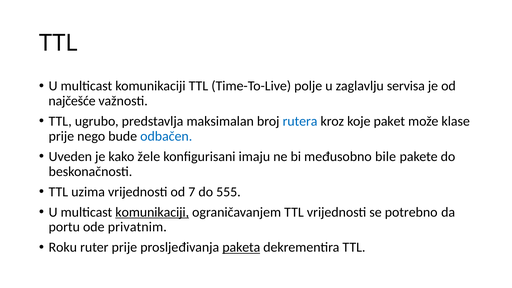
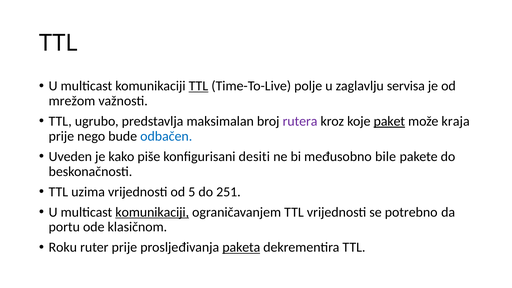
TTL at (198, 86) underline: none -> present
najčešće: najčešće -> mrežom
rutera colour: blue -> purple
paket underline: none -> present
klase: klase -> kraja
žele: žele -> piše
imaju: imaju -> desiti
7: 7 -> 5
555: 555 -> 251
privatnim: privatnim -> klasičnom
